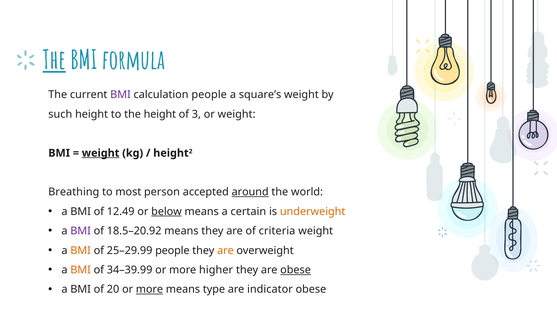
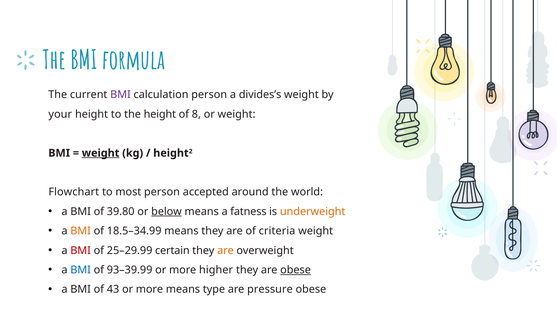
The at (54, 61) underline: present -> none
calculation people: people -> person
square’s: square’s -> divides’s
such: such -> your
3: 3 -> 8
Breathing: Breathing -> Flowchart
around underline: present -> none
12.49: 12.49 -> 39.80
certain: certain -> fatness
BMI at (81, 231) colour: purple -> orange
18.5–20.92: 18.5–20.92 -> 18.5–34.99
BMI at (81, 251) colour: orange -> red
25–29.99 people: people -> certain
BMI at (81, 270) colour: orange -> blue
34–39.99: 34–39.99 -> 93–39.99
20: 20 -> 43
more at (149, 290) underline: present -> none
indicator: indicator -> pressure
